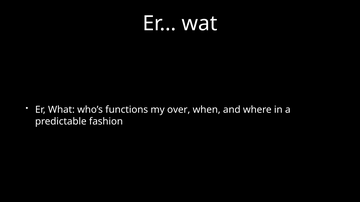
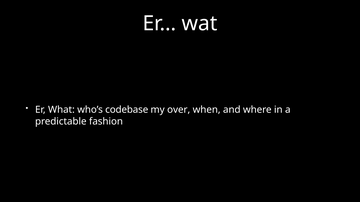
functions: functions -> codebase
